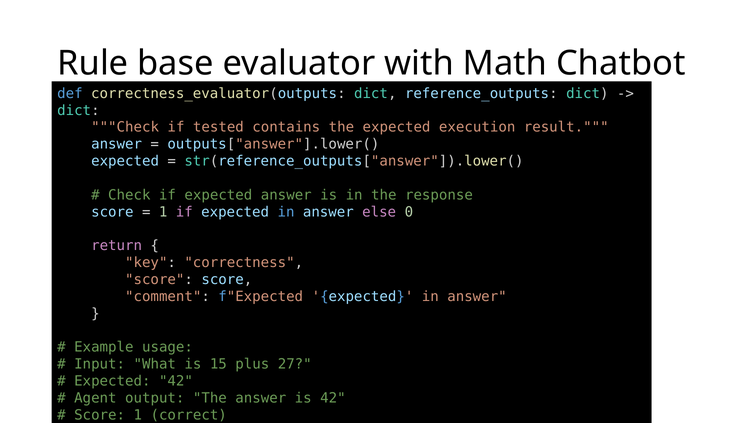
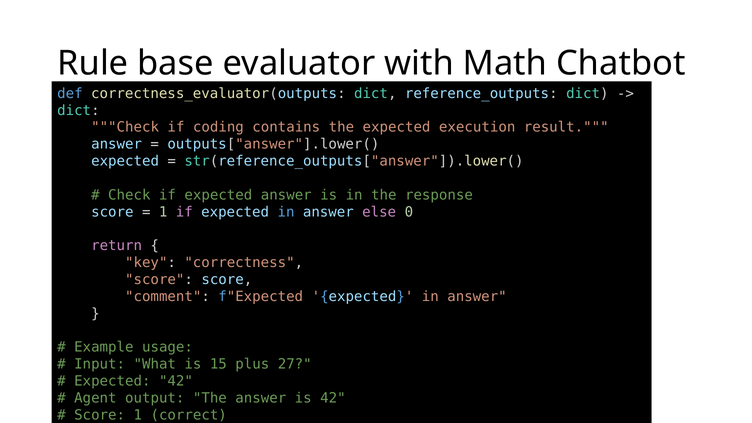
tested: tested -> coding
